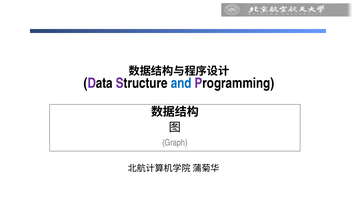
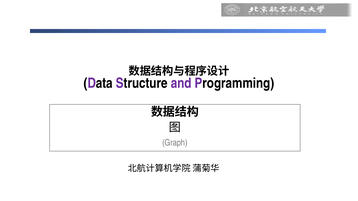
and colour: blue -> purple
